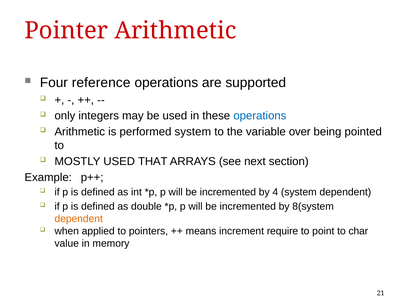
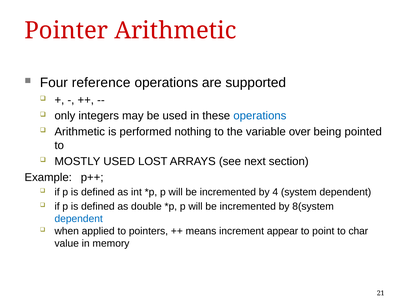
performed system: system -> nothing
THAT: THAT -> LOST
dependent at (79, 219) colour: orange -> blue
require: require -> appear
